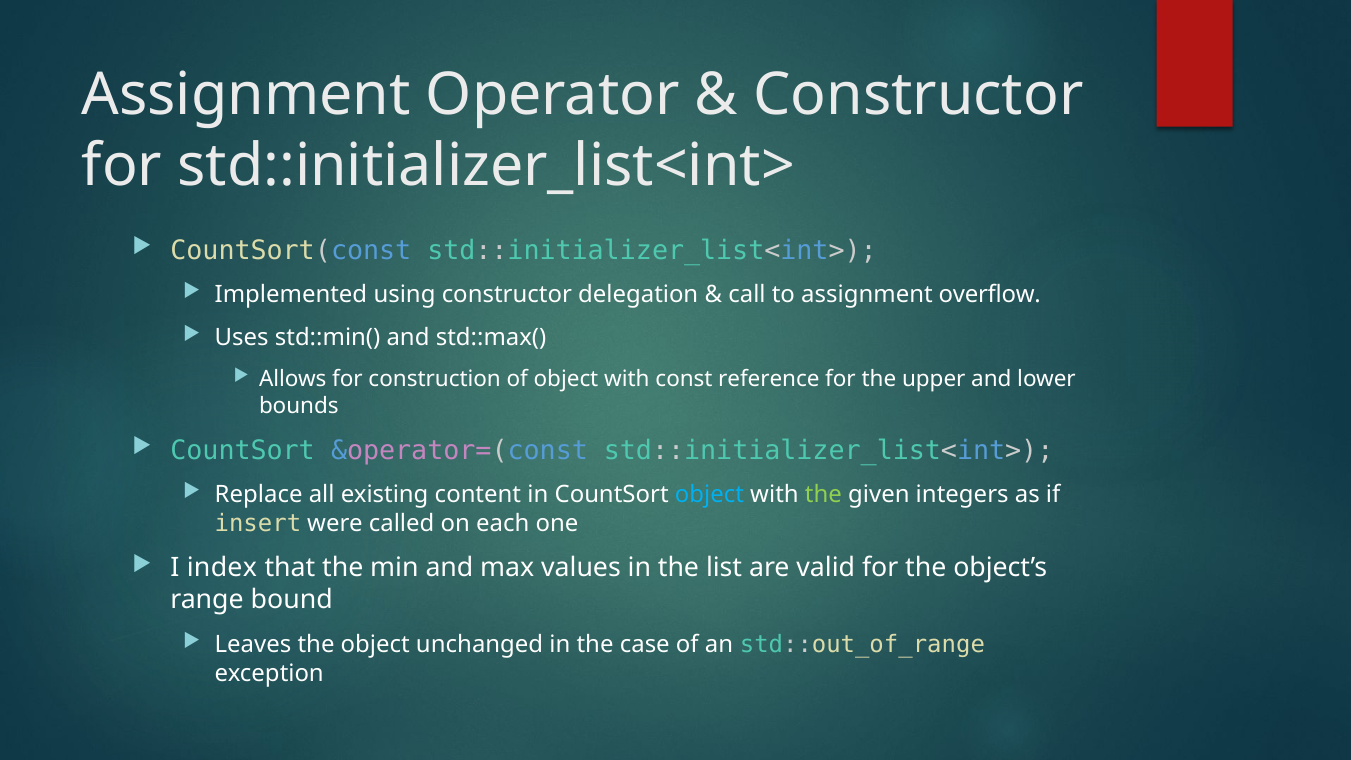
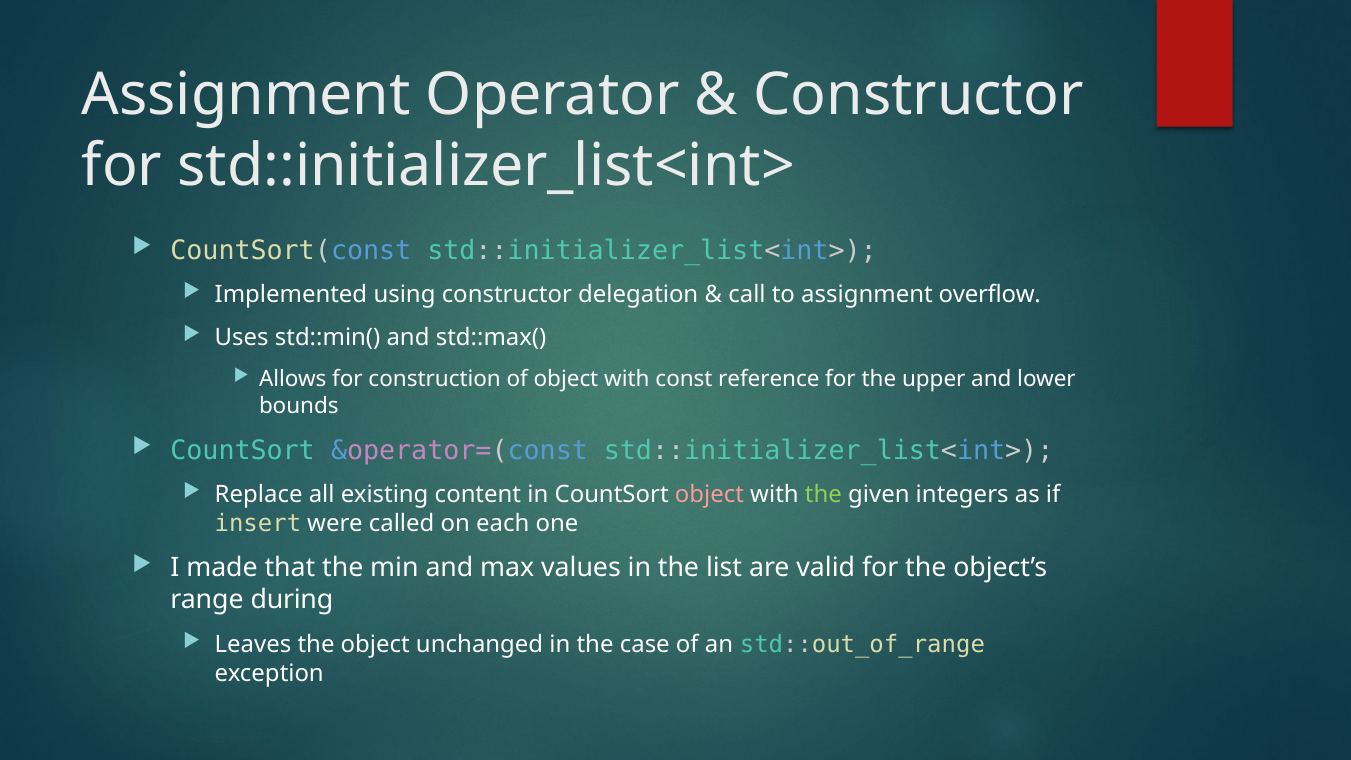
object at (709, 495) colour: light blue -> pink
index: index -> made
bound: bound -> during
